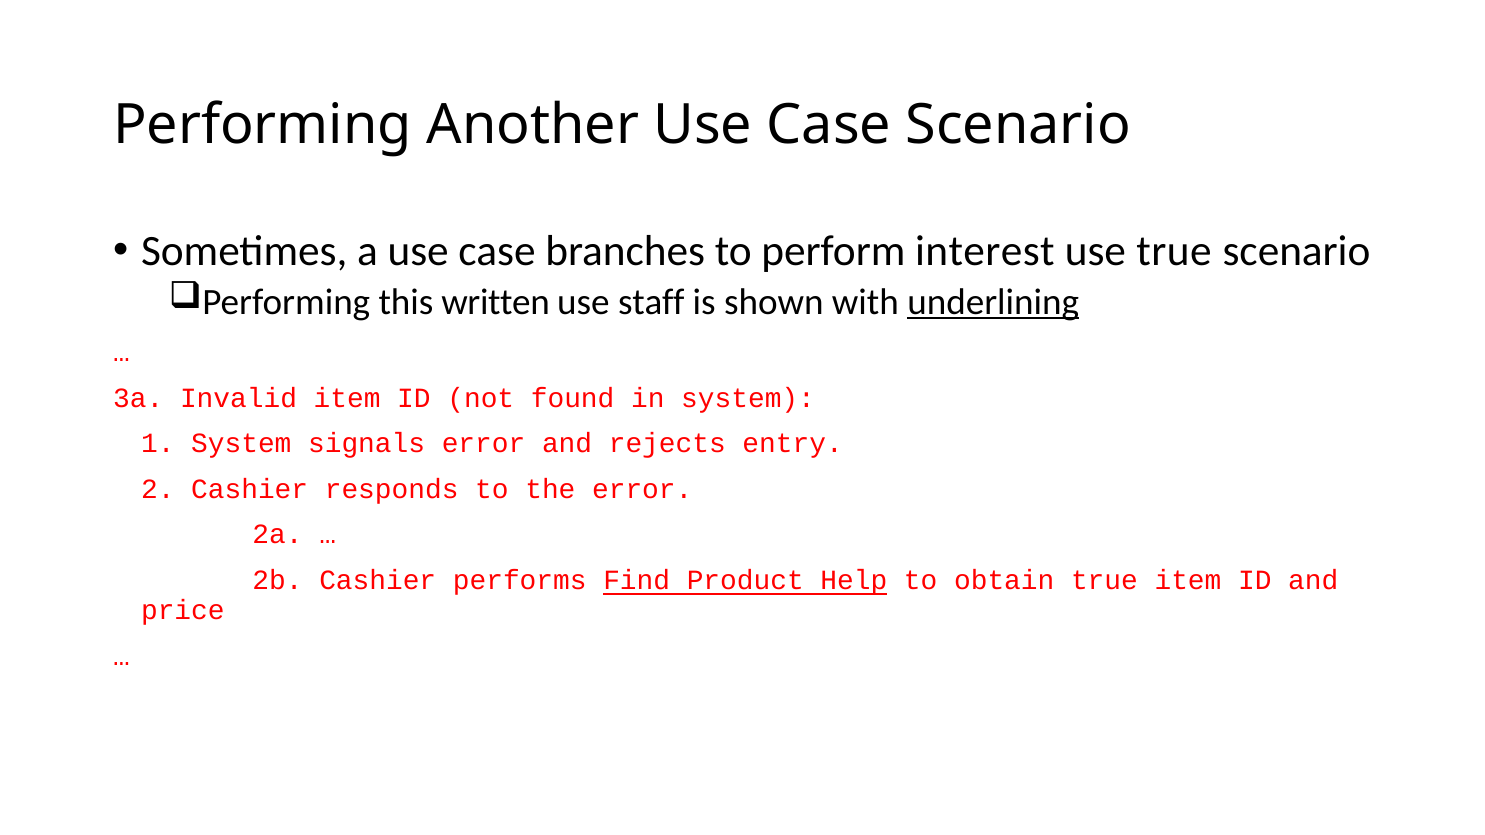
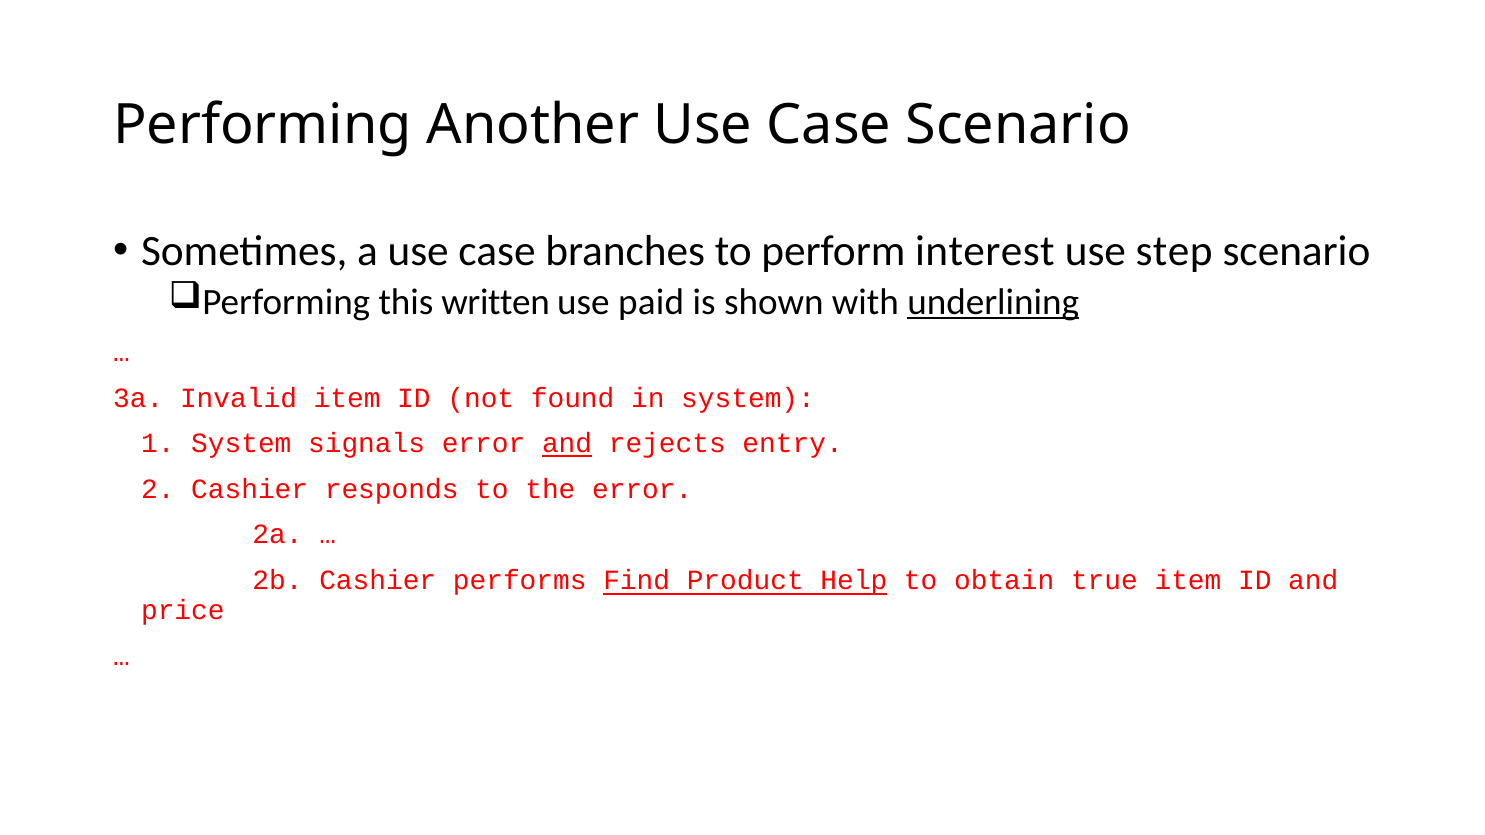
use true: true -> step
staff: staff -> paid
and at (567, 444) underline: none -> present
